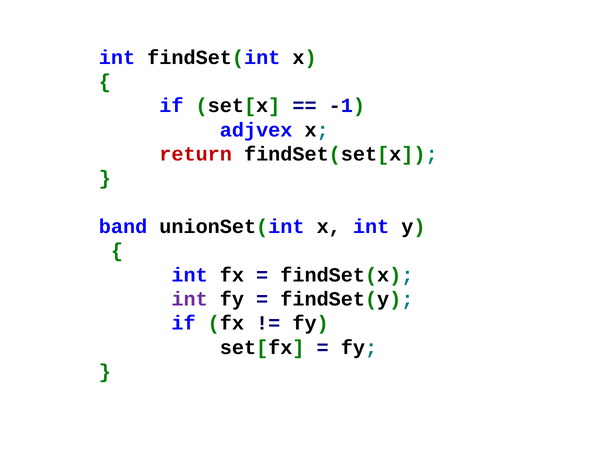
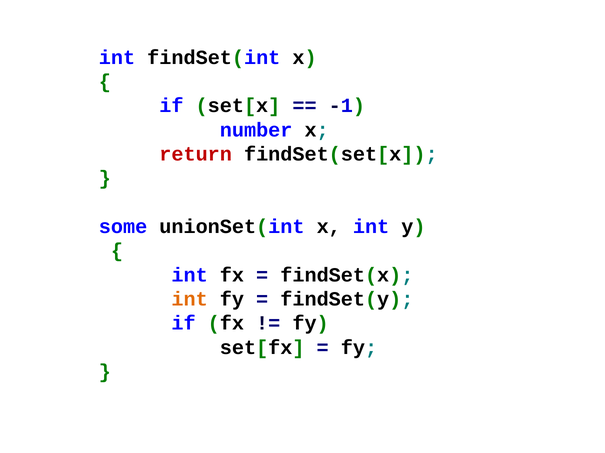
adjvex: adjvex -> number
band: band -> some
int at (190, 300) colour: purple -> orange
